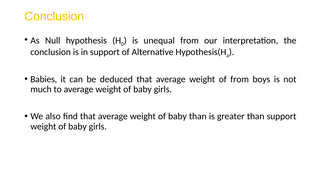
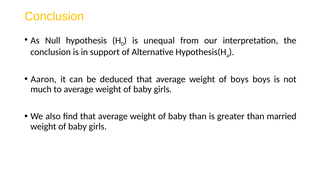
Babies: Babies -> Aaron
of from: from -> boys
than support: support -> married
